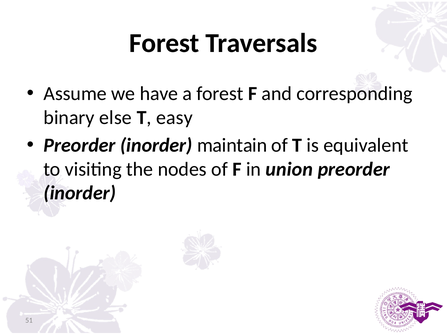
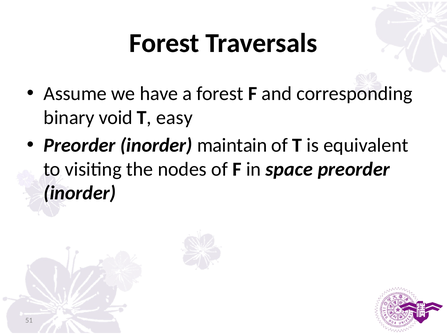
else: else -> void
union: union -> space
